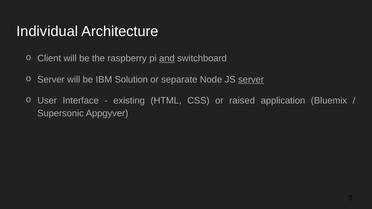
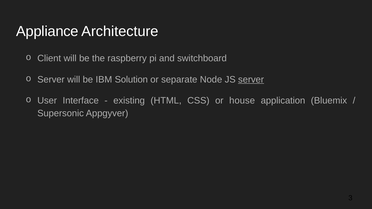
Individual: Individual -> Appliance
and underline: present -> none
raised: raised -> house
